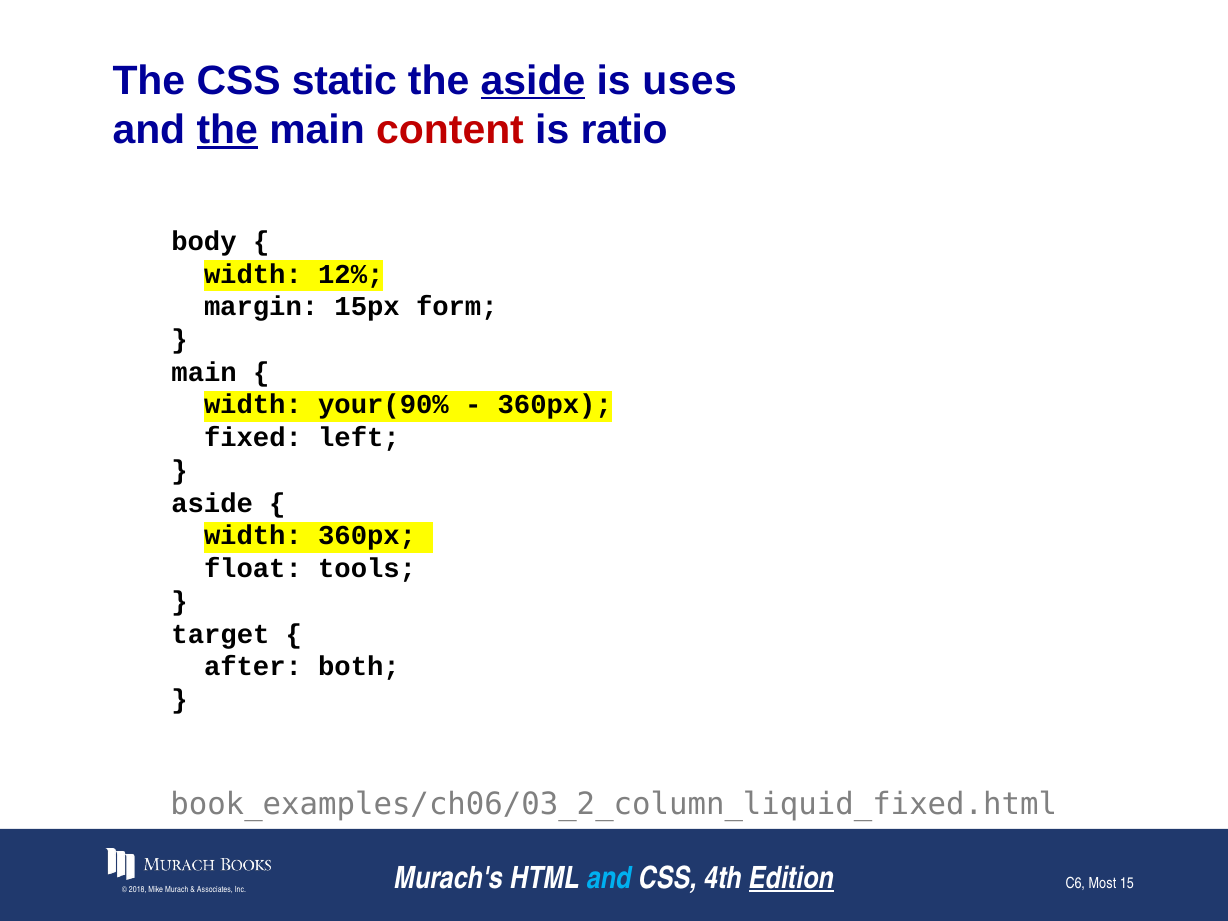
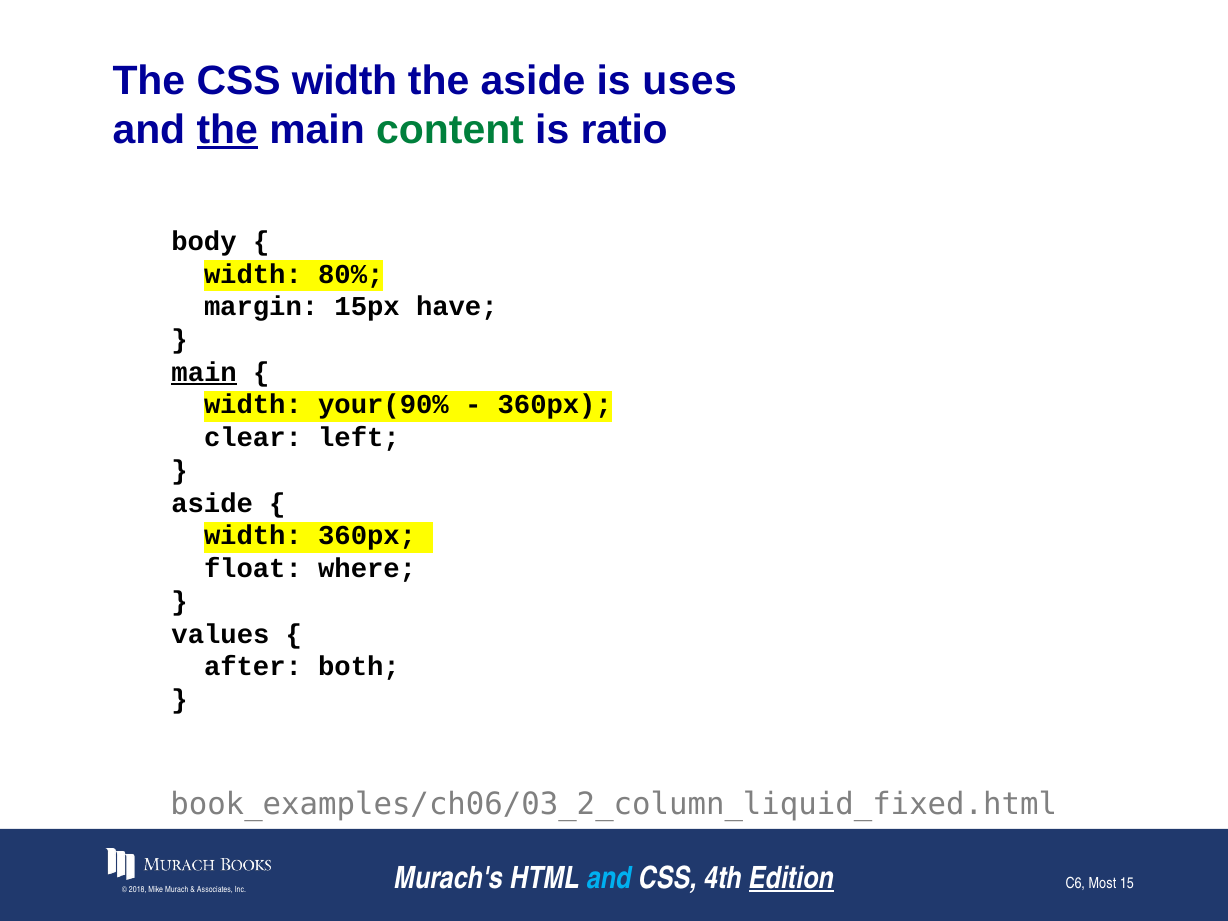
CSS static: static -> width
aside at (533, 81) underline: present -> none
content colour: red -> green
12%: 12% -> 80%
form: form -> have
main at (204, 372) underline: none -> present
fixed: fixed -> clear
tools: tools -> where
target: target -> values
